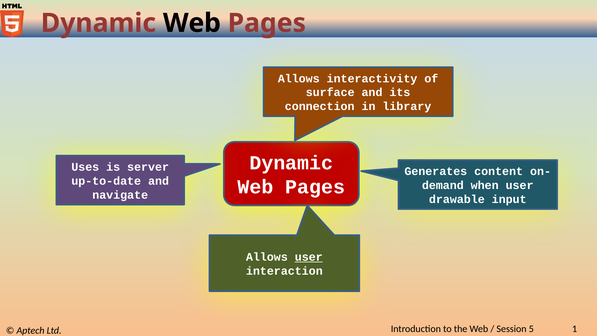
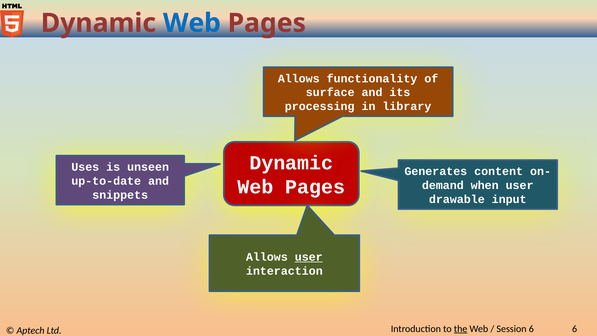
Web at (192, 23) colour: black -> blue
interactivity: interactivity -> functionality
connection: connection -> processing
server: server -> unseen
navigate: navigate -> snippets
the underline: none -> present
Session 5: 5 -> 6
1 at (575, 329): 1 -> 6
